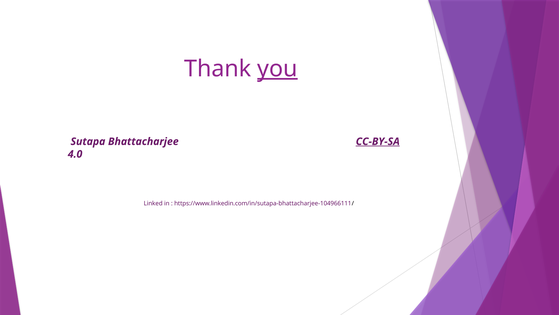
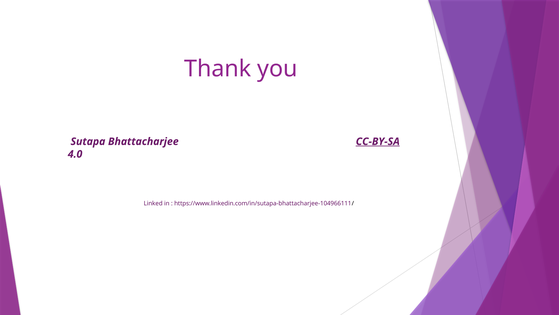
you underline: present -> none
